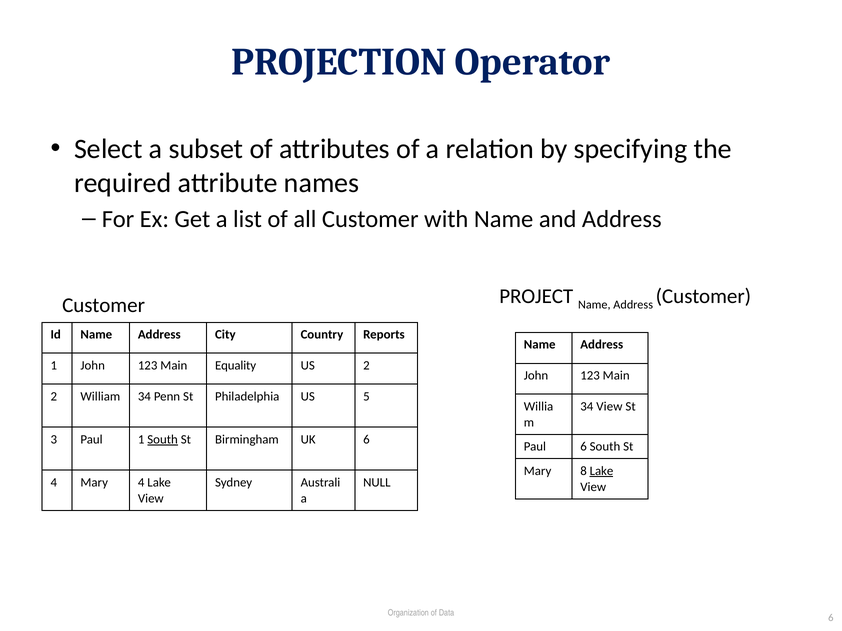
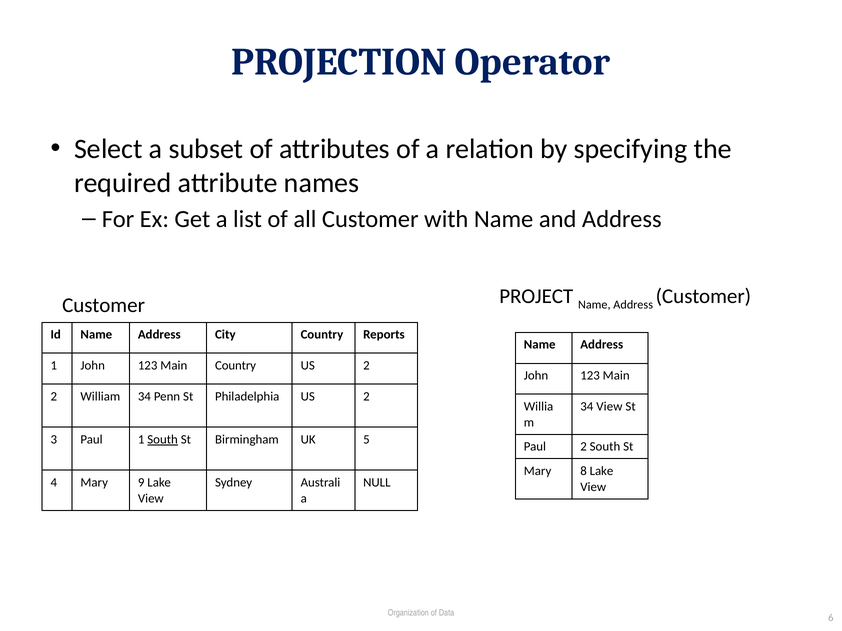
Main Equality: Equality -> Country
Philadelphia US 5: 5 -> 2
UK 6: 6 -> 5
Paul 6: 6 -> 2
Lake at (601, 471) underline: present -> none
Mary 4: 4 -> 9
